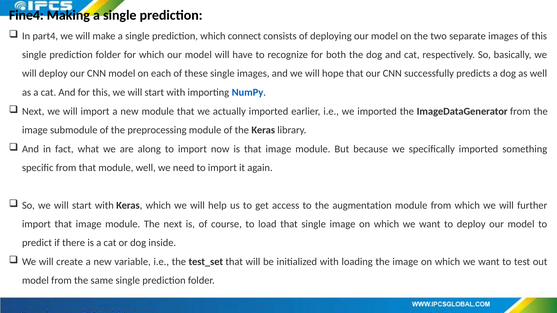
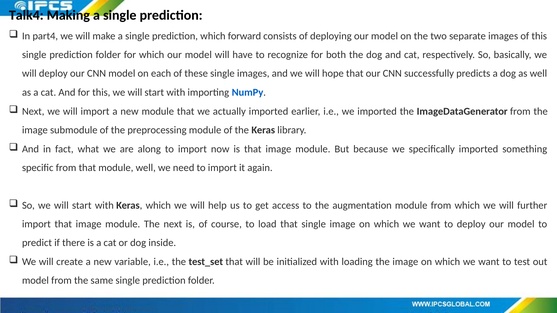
Fine4: Fine4 -> Talk4
connect: connect -> forward
